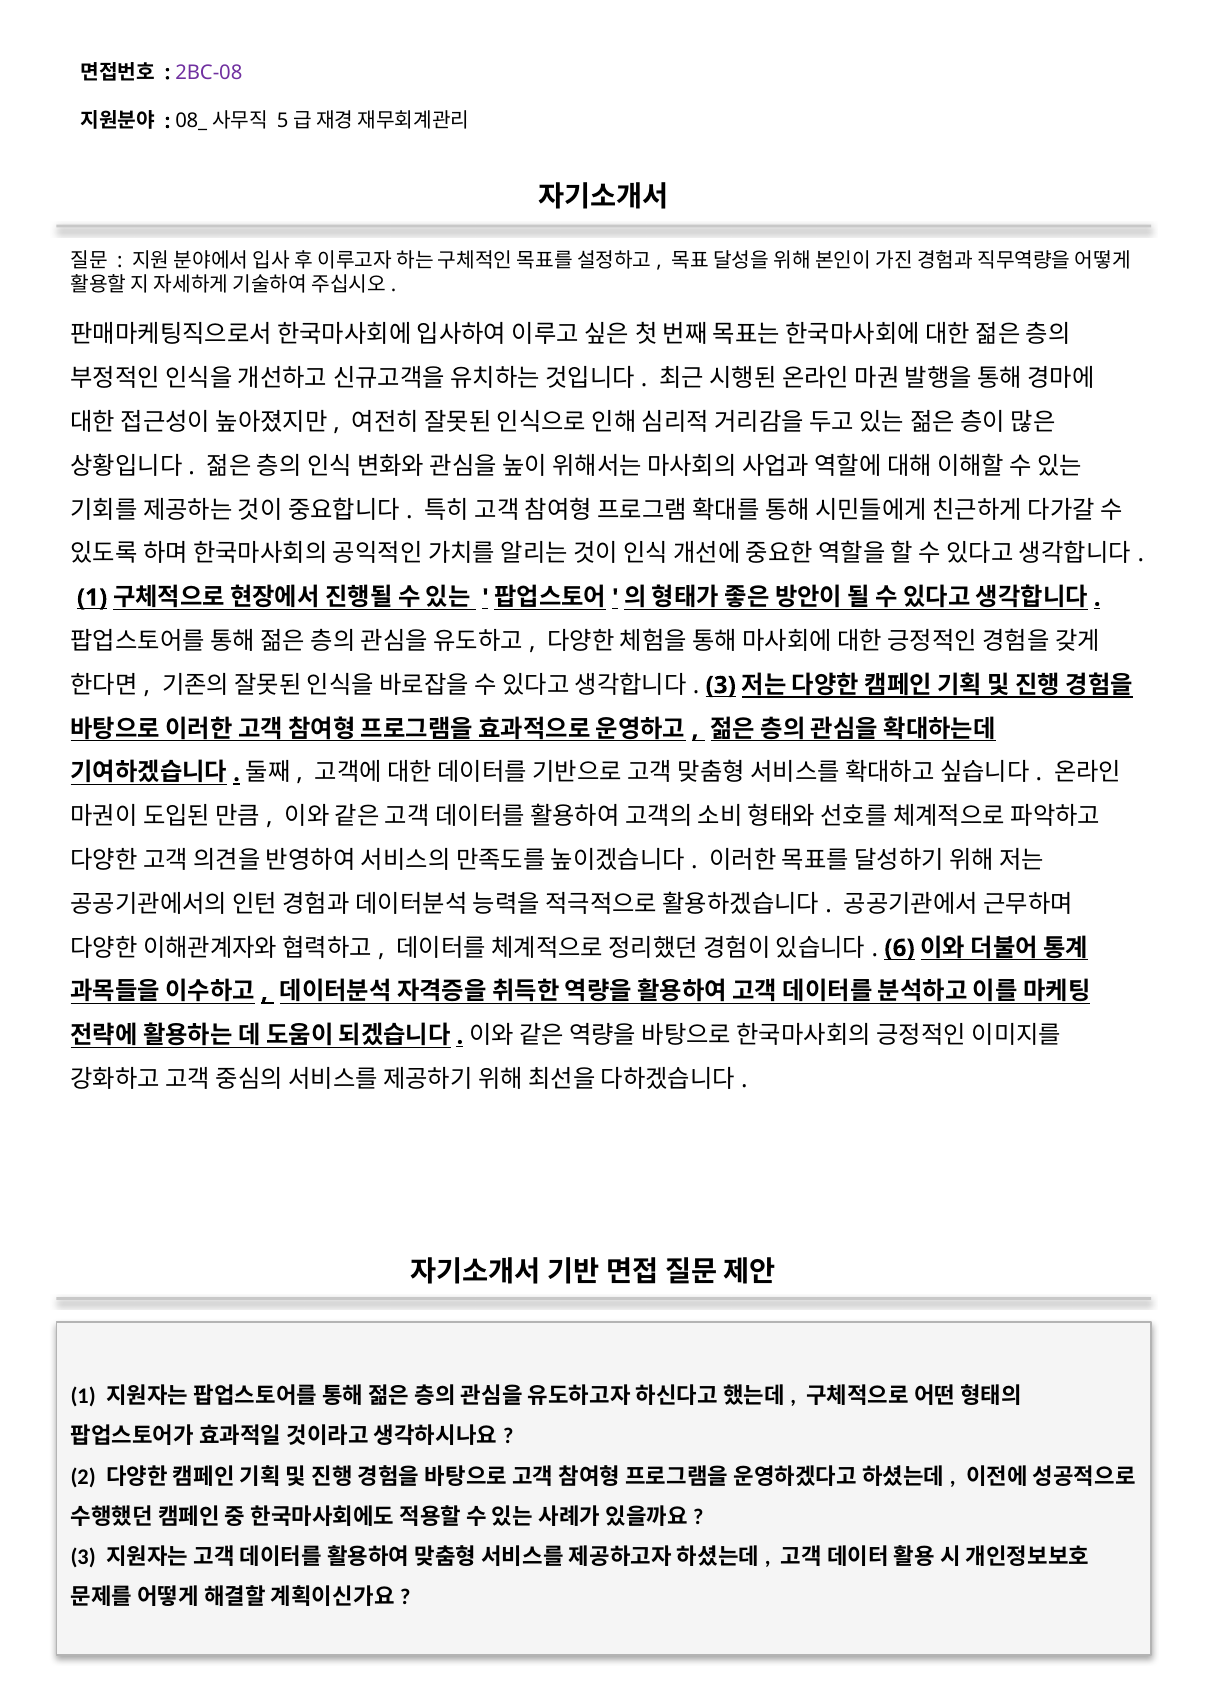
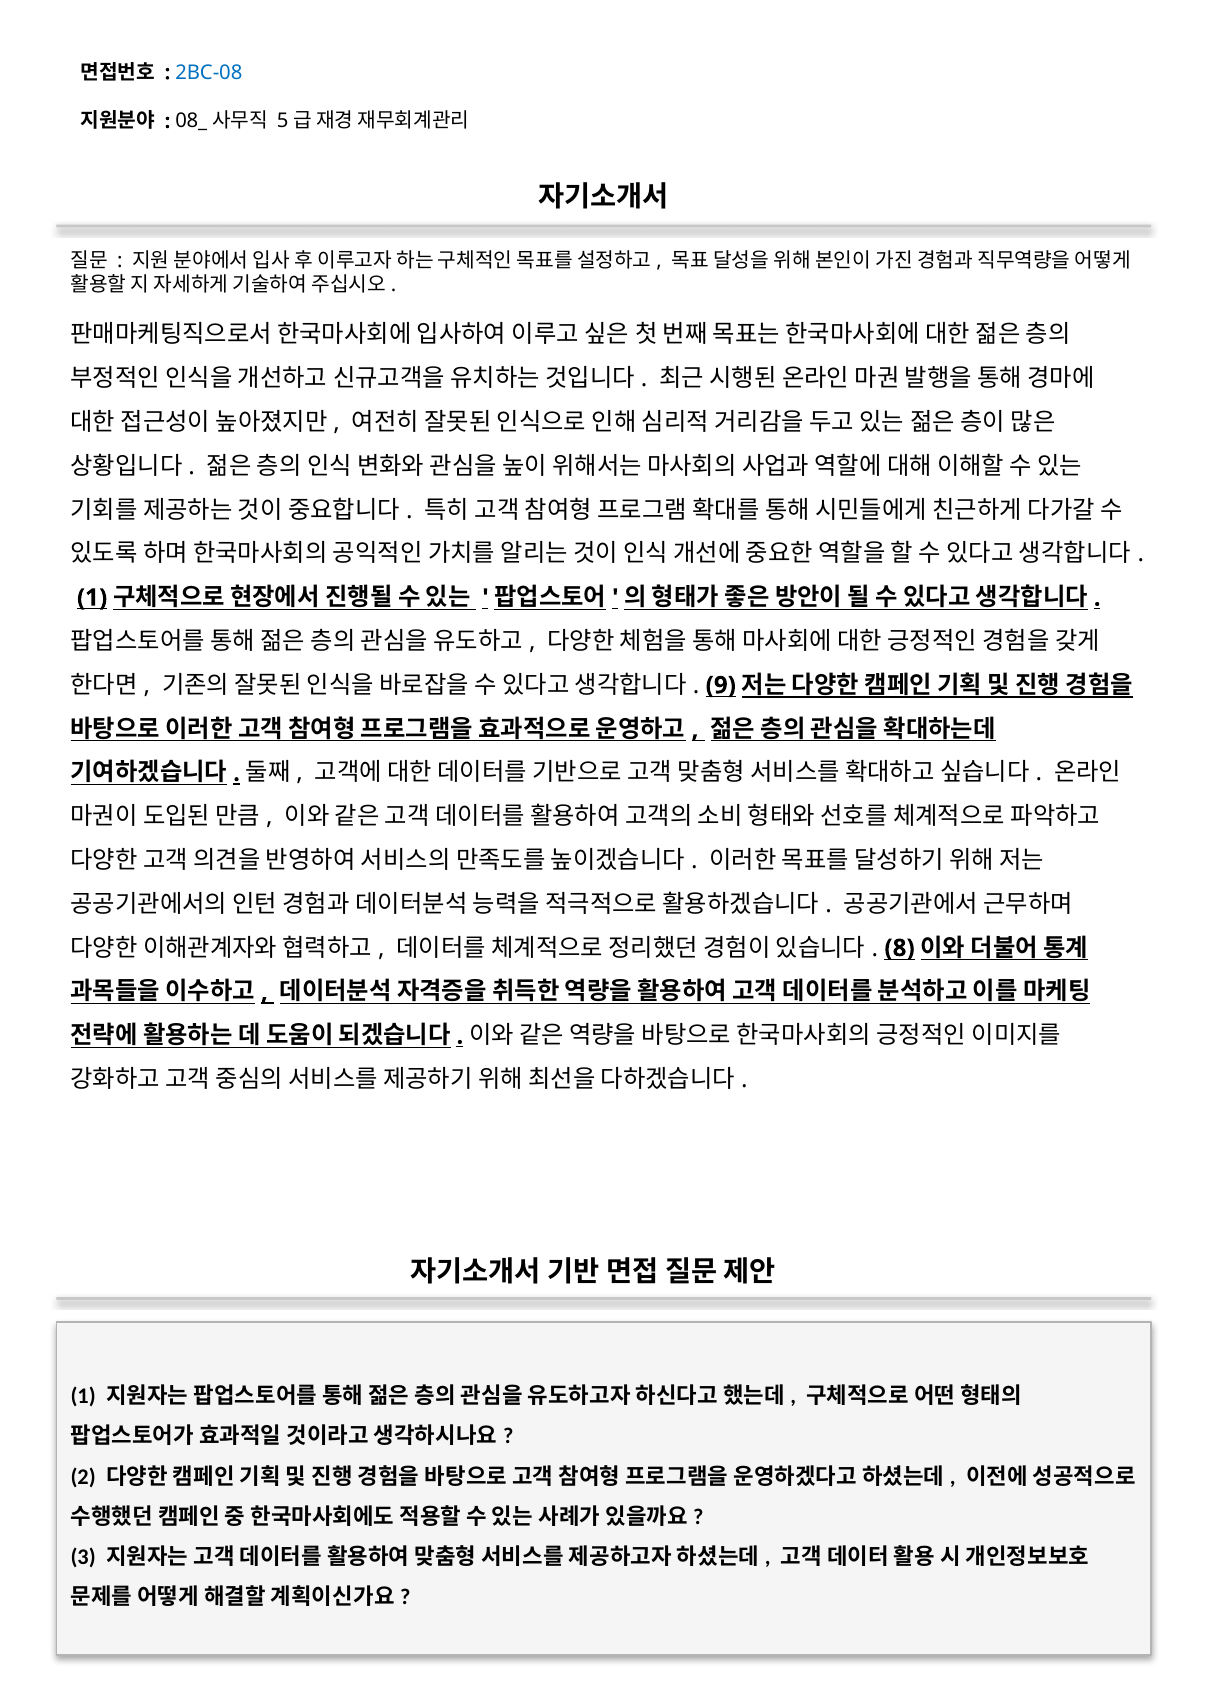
2BC-08 colour: purple -> blue
3 at (721, 685): 3 -> 9
6: 6 -> 8
